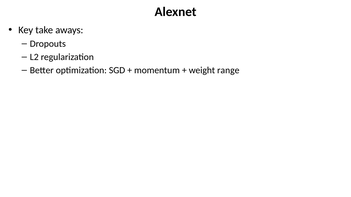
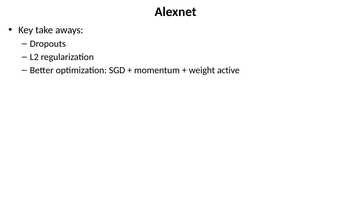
range: range -> active
